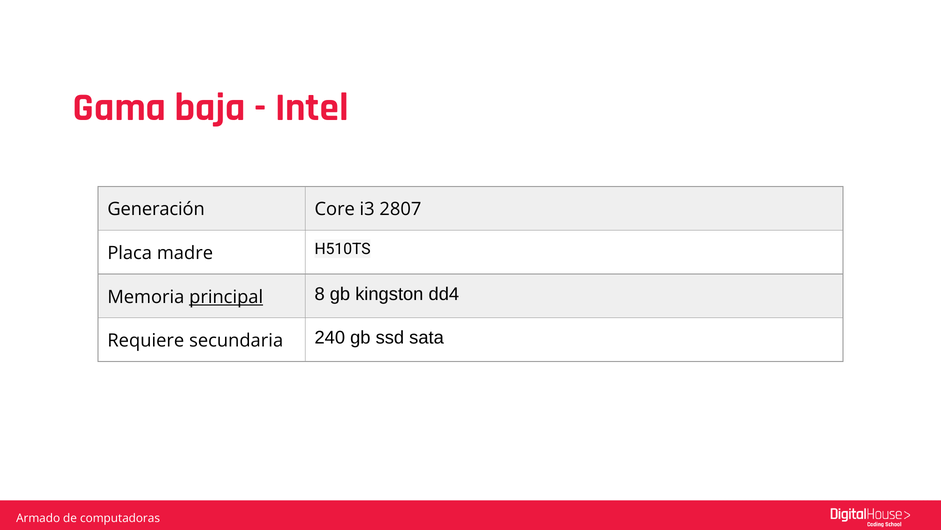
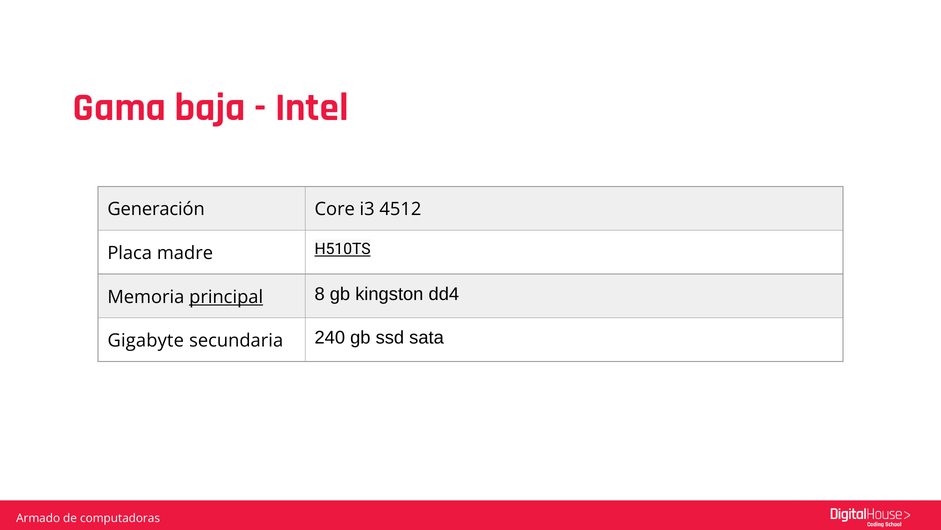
2807: 2807 -> 4512
H510TS underline: none -> present
Requiere: Requiere -> Gigabyte
